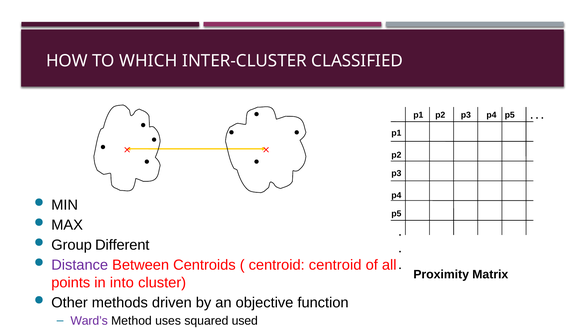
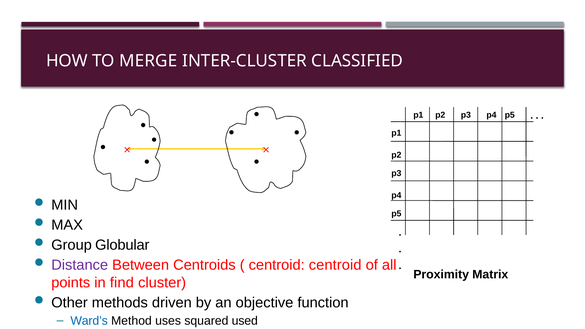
WHICH: WHICH -> MERGE
Different: Different -> Globular
into: into -> find
Ward’s colour: purple -> blue
